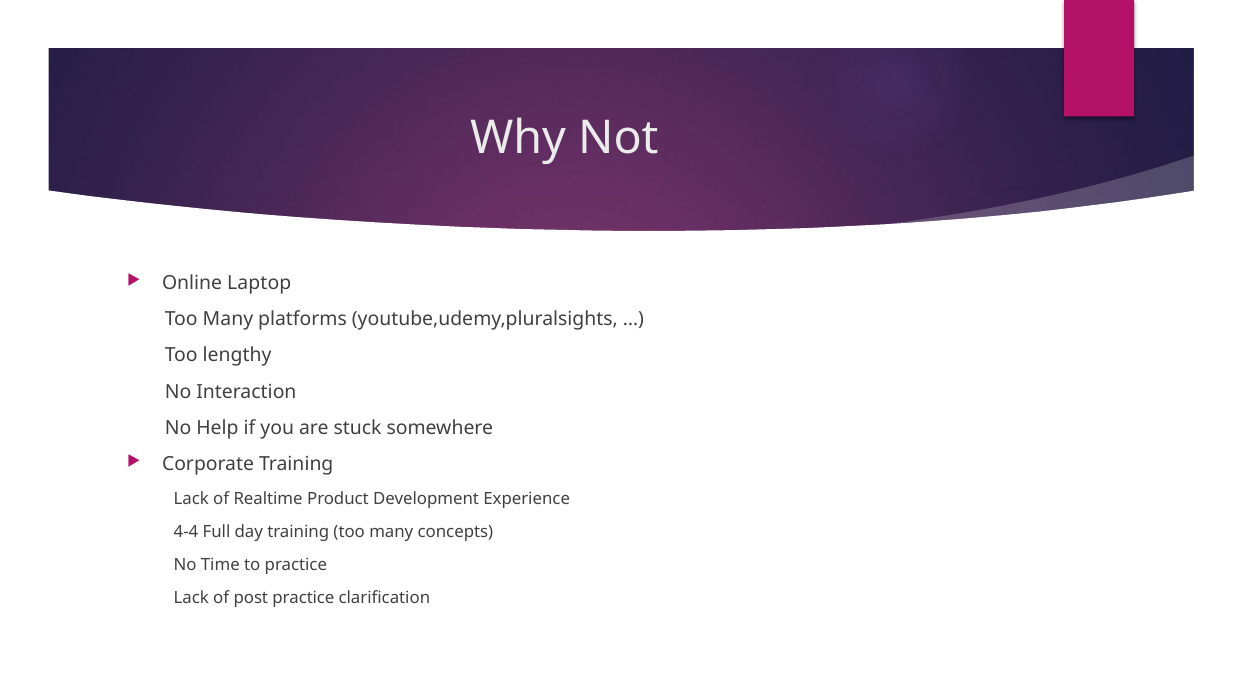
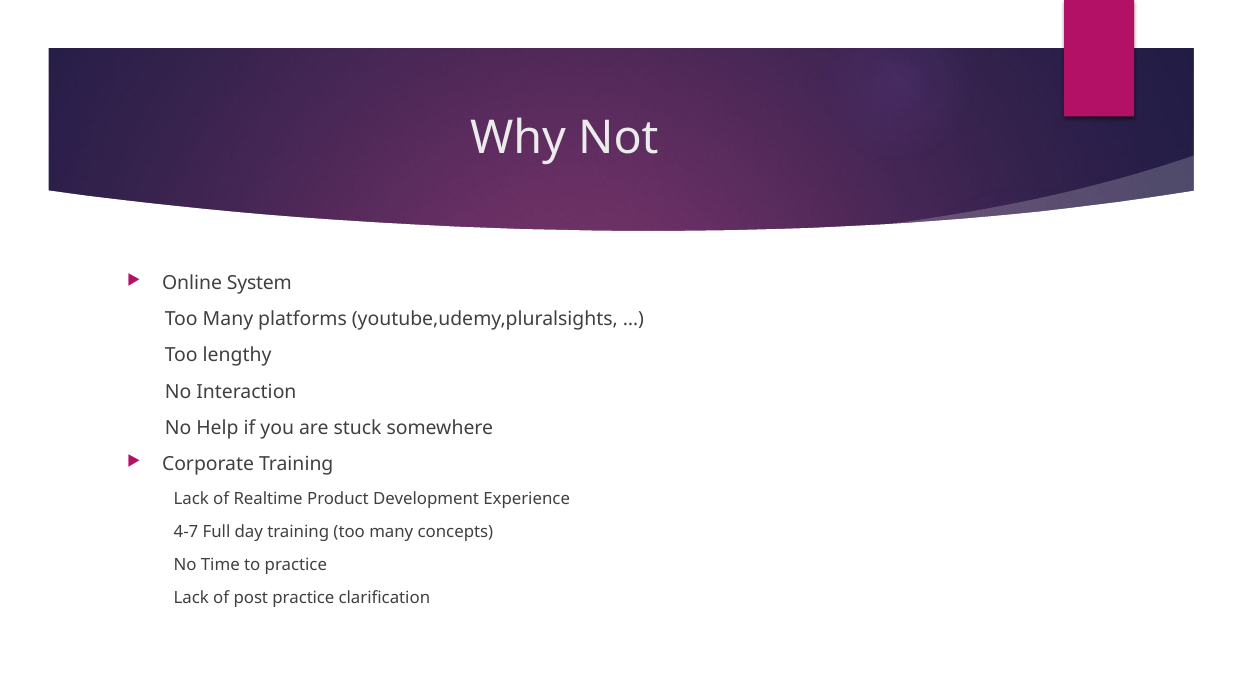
Laptop: Laptop -> System
4-4: 4-4 -> 4-7
